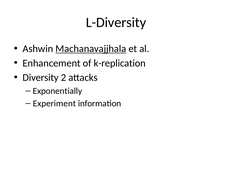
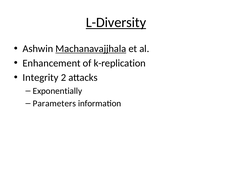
L-Diversity underline: none -> present
Diversity: Diversity -> Integrity
Experiment: Experiment -> Parameters
